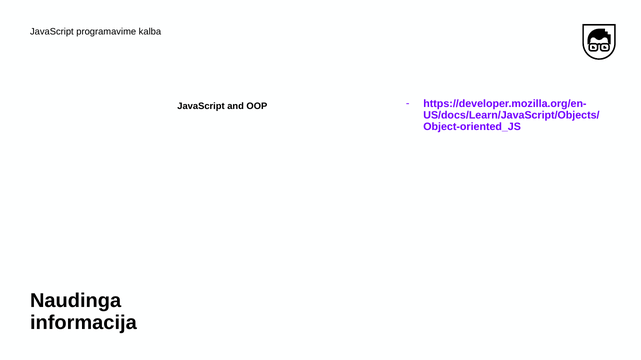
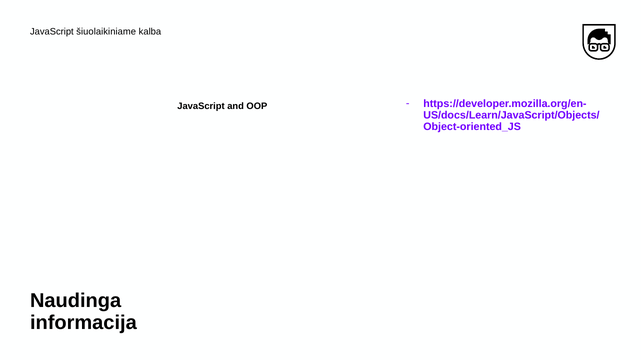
programavime: programavime -> šiuolaikiniame
